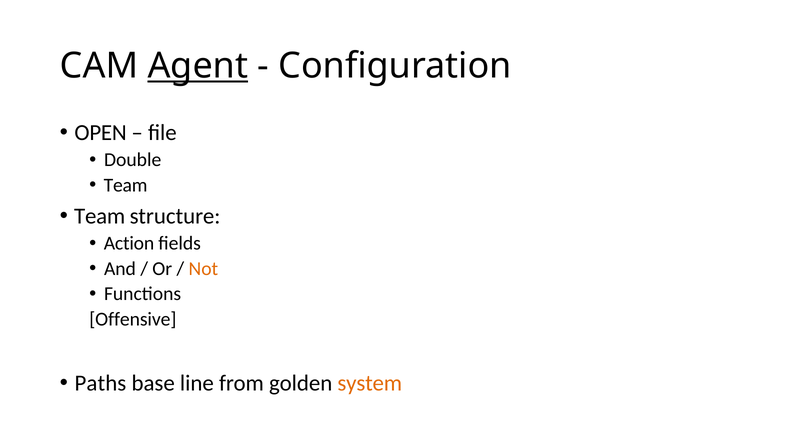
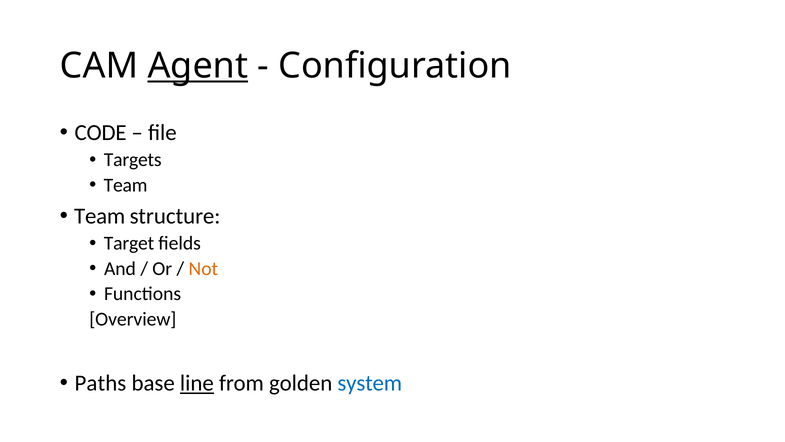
OPEN: OPEN -> CODE
Double: Double -> Targets
Action: Action -> Target
Offensive: Offensive -> Overview
line underline: none -> present
system colour: orange -> blue
